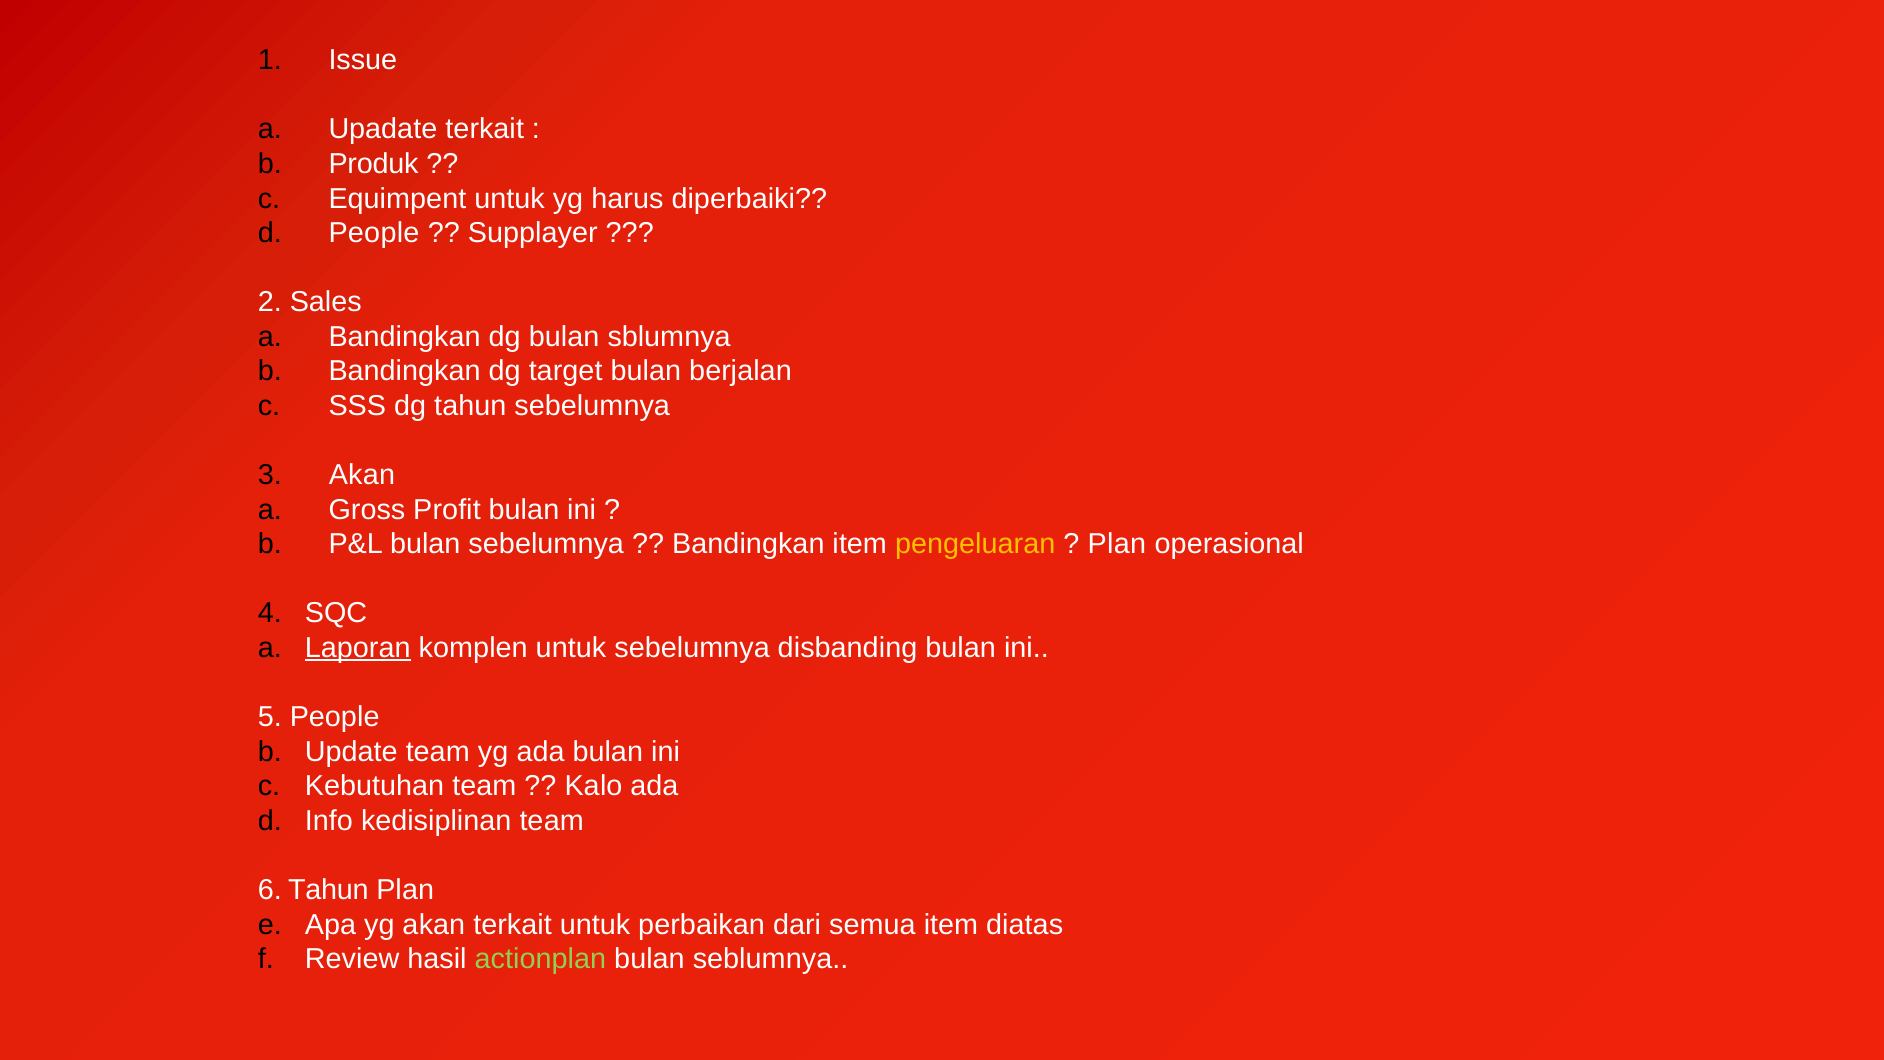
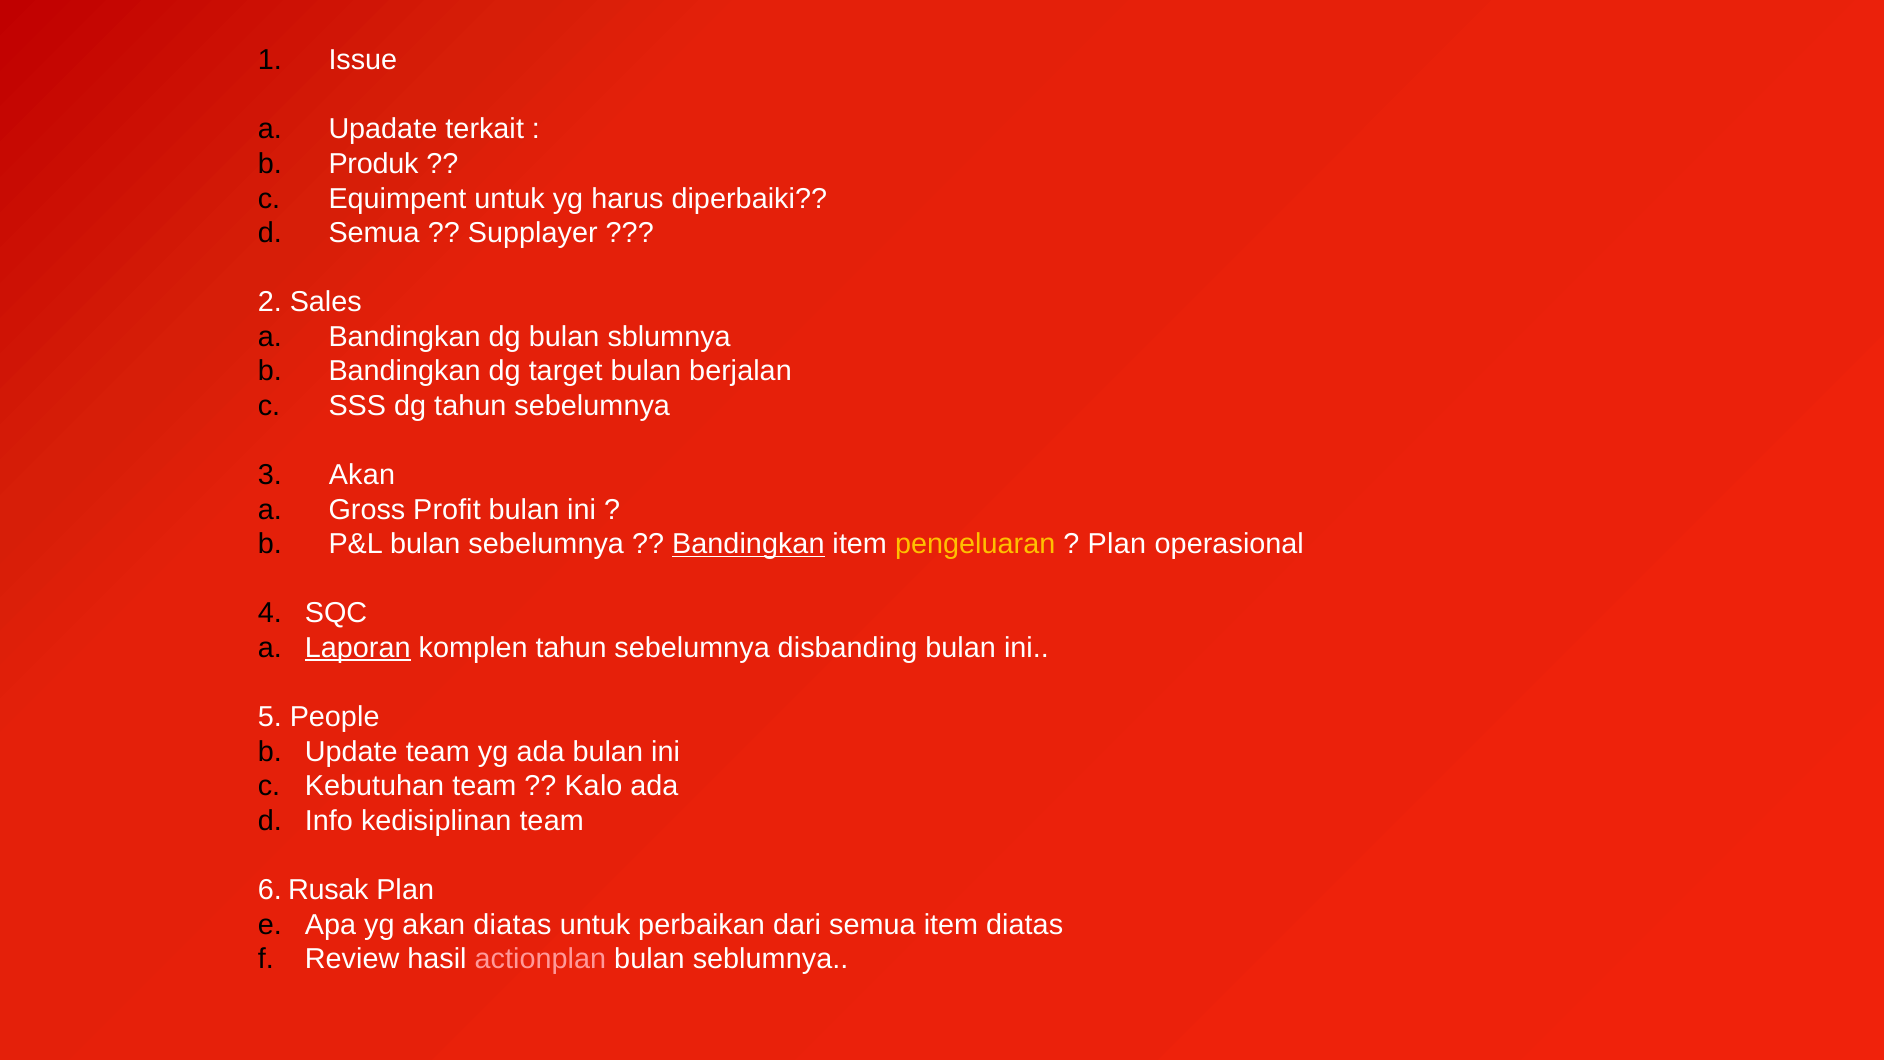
People at (374, 233): People -> Semua
Bandingkan at (748, 544) underline: none -> present
komplen untuk: untuk -> tahun
6 Tahun: Tahun -> Rusak
akan terkait: terkait -> diatas
actionplan colour: light green -> pink
